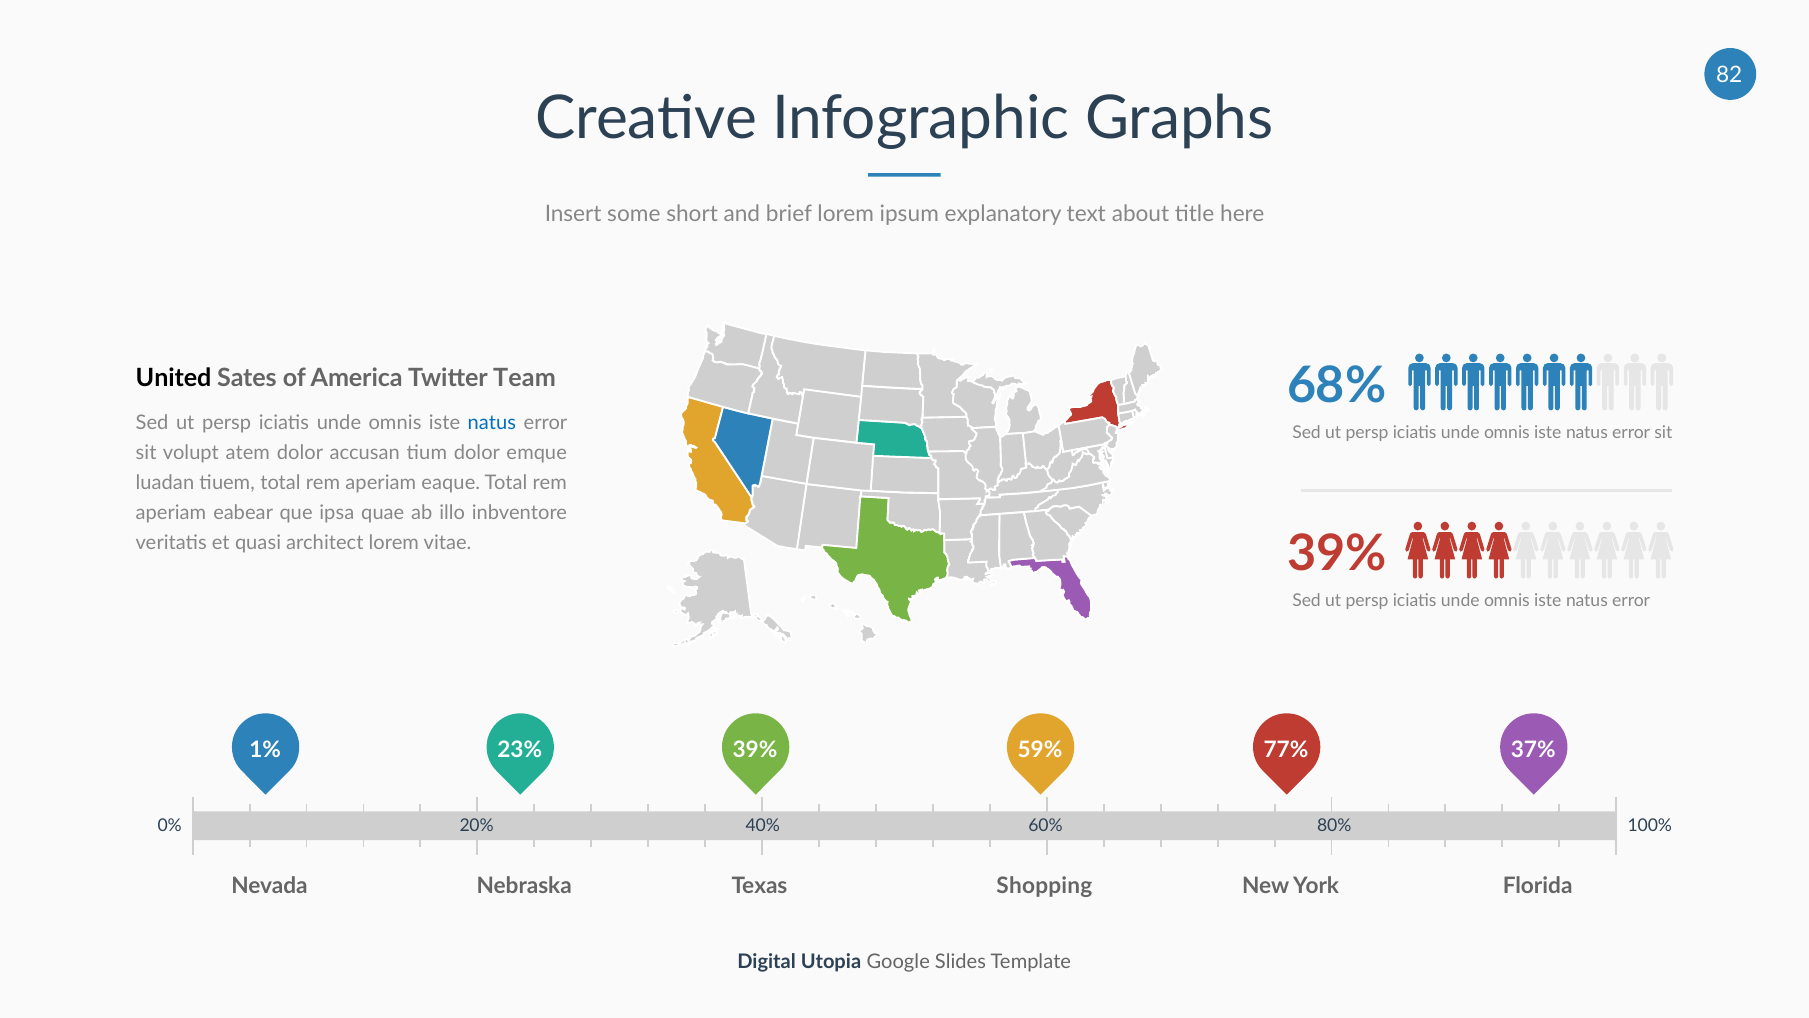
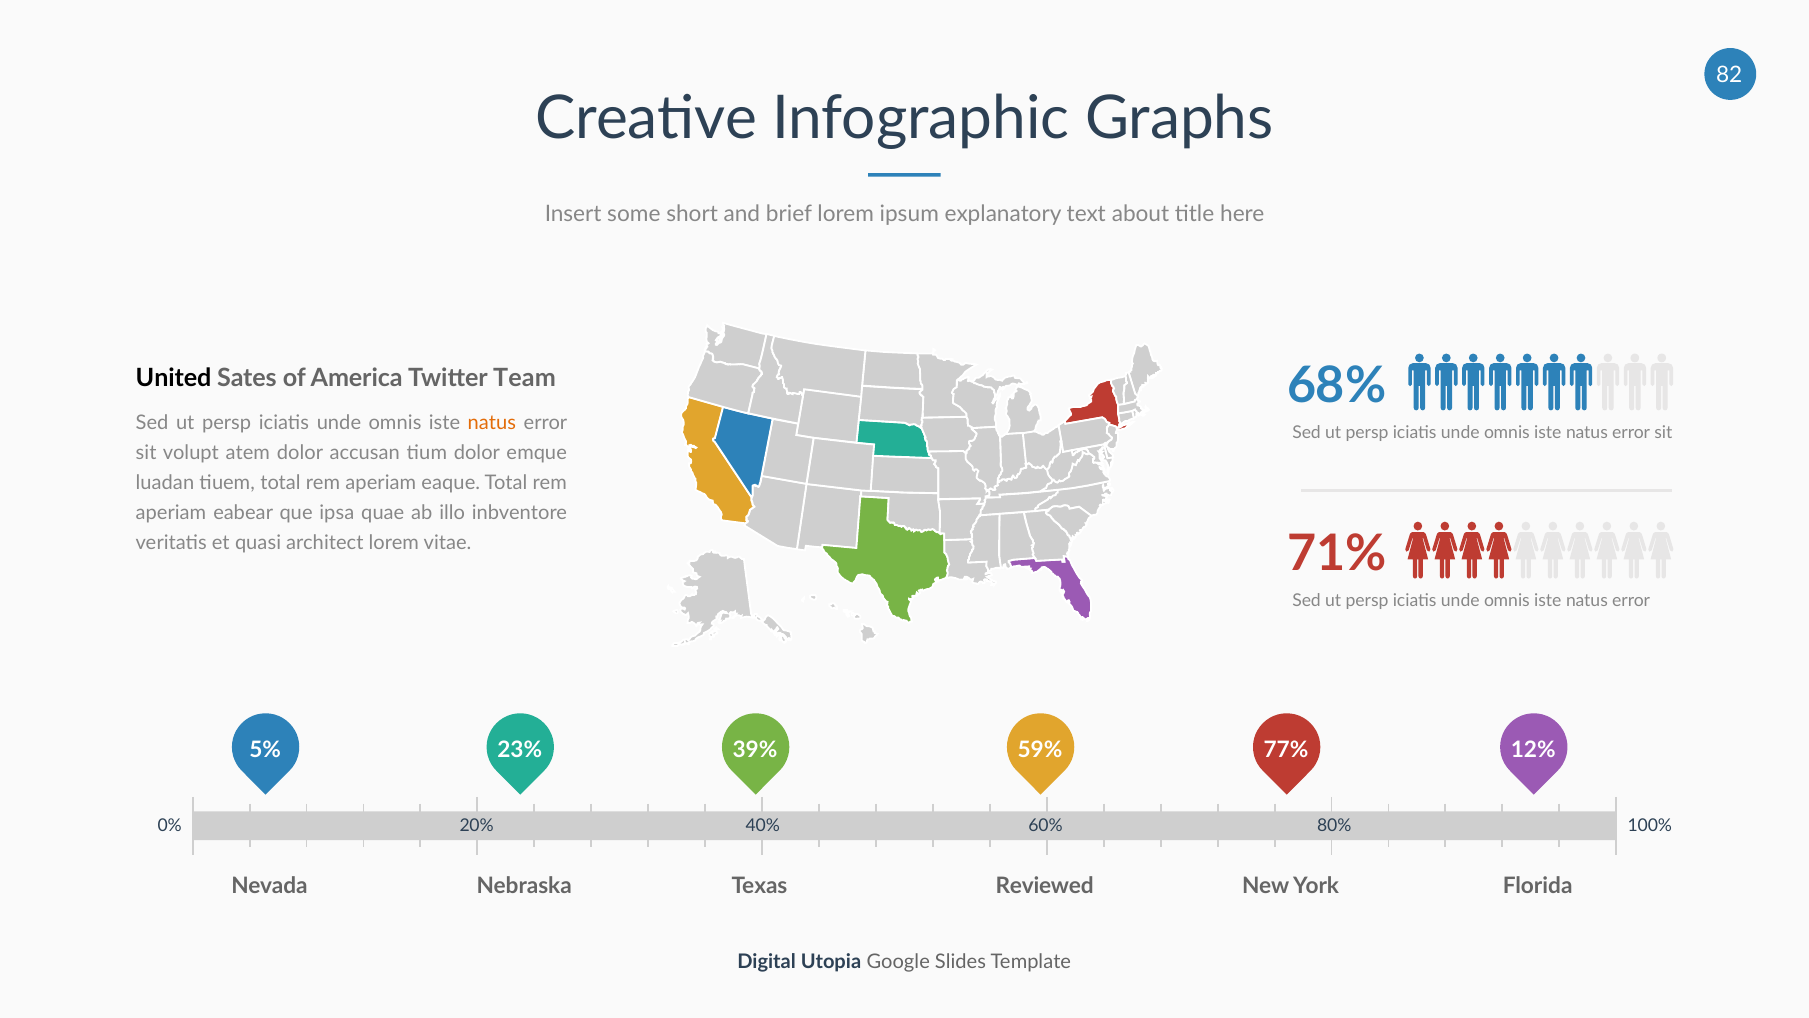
natus at (492, 422) colour: blue -> orange
39% at (1337, 554): 39% -> 71%
1%: 1% -> 5%
37%: 37% -> 12%
Shopping: Shopping -> Reviewed
